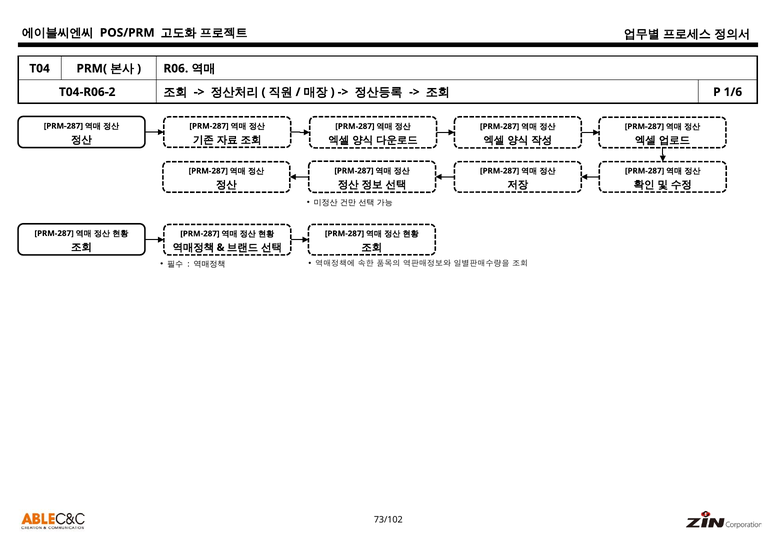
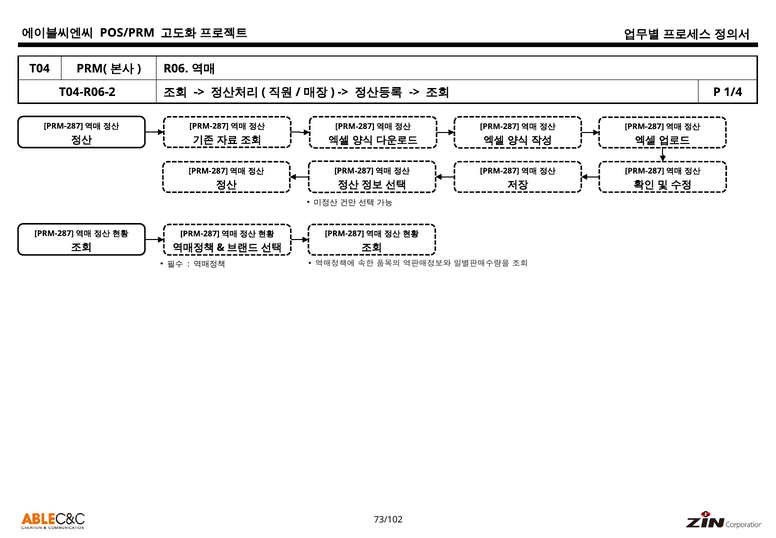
1/6: 1/6 -> 1/4
